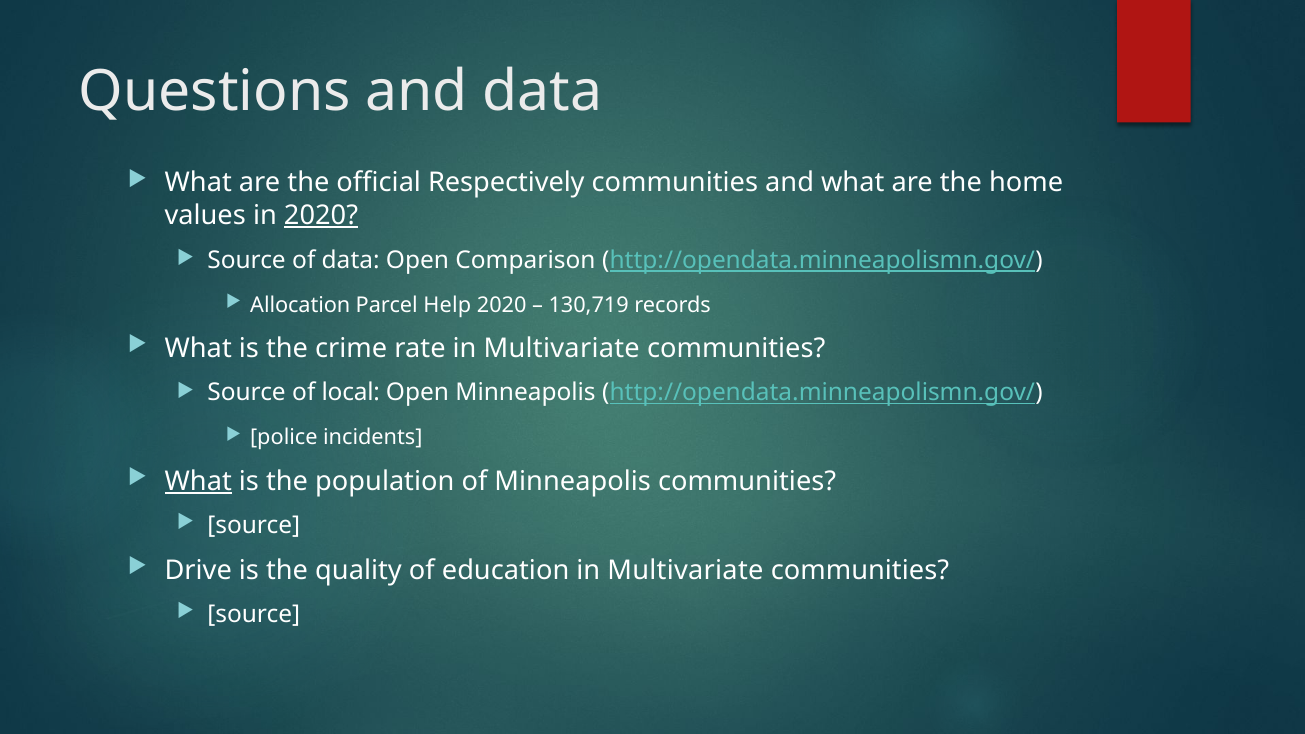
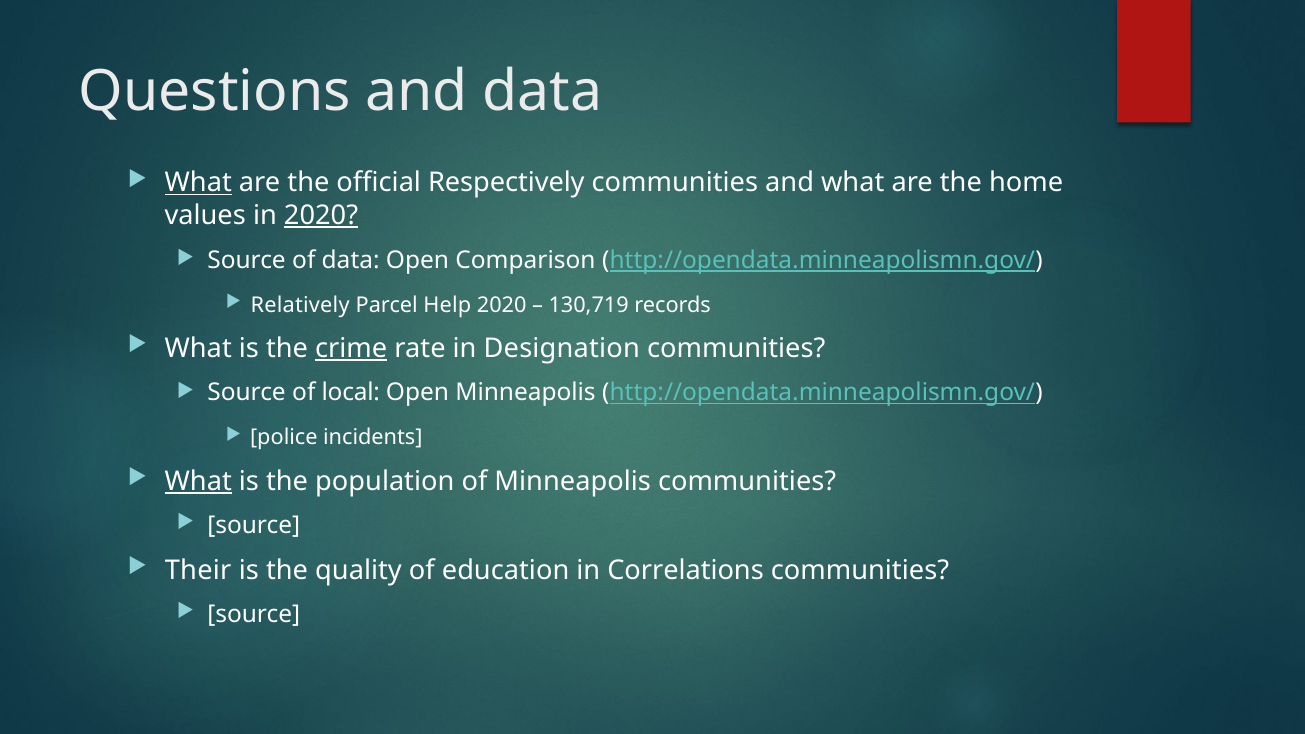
What at (198, 183) underline: none -> present
Allocation: Allocation -> Relatively
crime underline: none -> present
rate in Multivariate: Multivariate -> Designation
Drive: Drive -> Their
education in Multivariate: Multivariate -> Correlations
